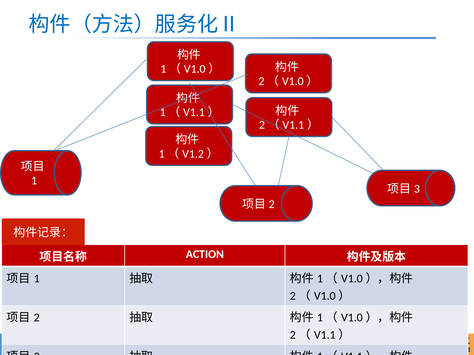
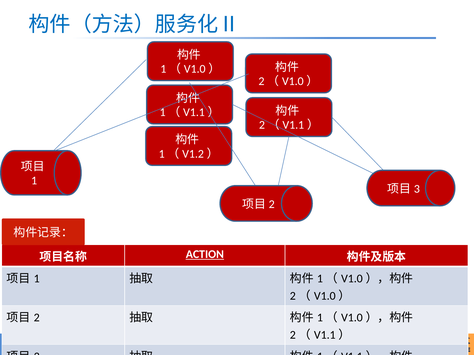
ACTION underline: none -> present
